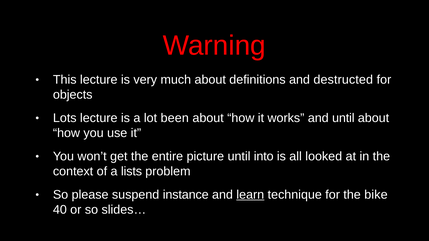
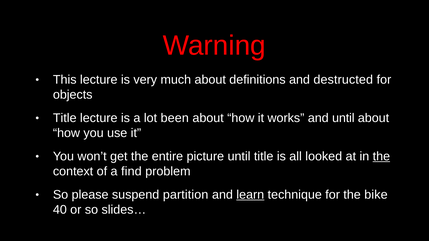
Lots at (65, 118): Lots -> Title
until into: into -> title
the at (381, 156) underline: none -> present
lists: lists -> find
instance: instance -> partition
